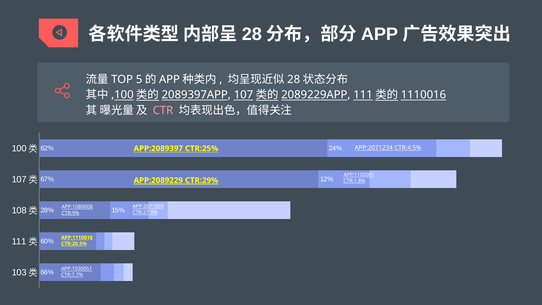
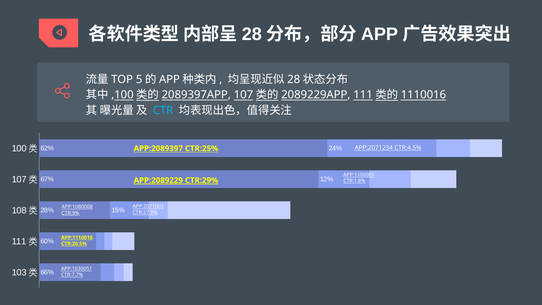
CTR colour: pink -> light blue
